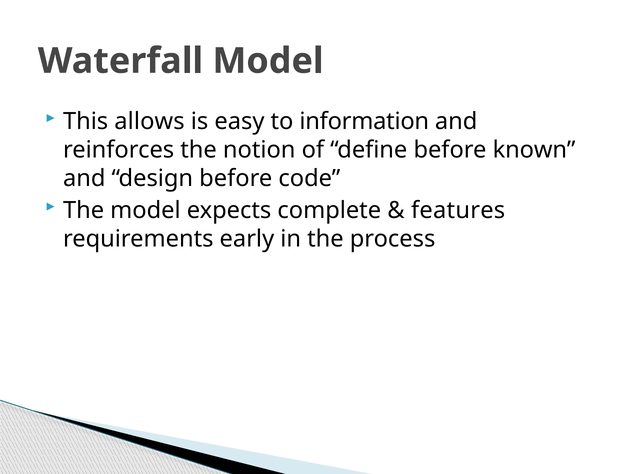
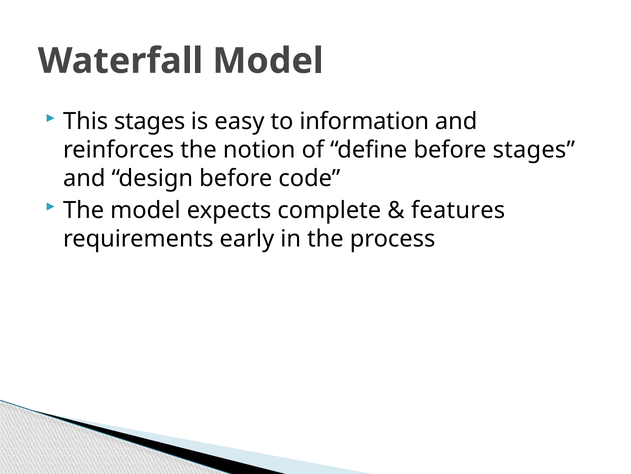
This allows: allows -> stages
before known: known -> stages
